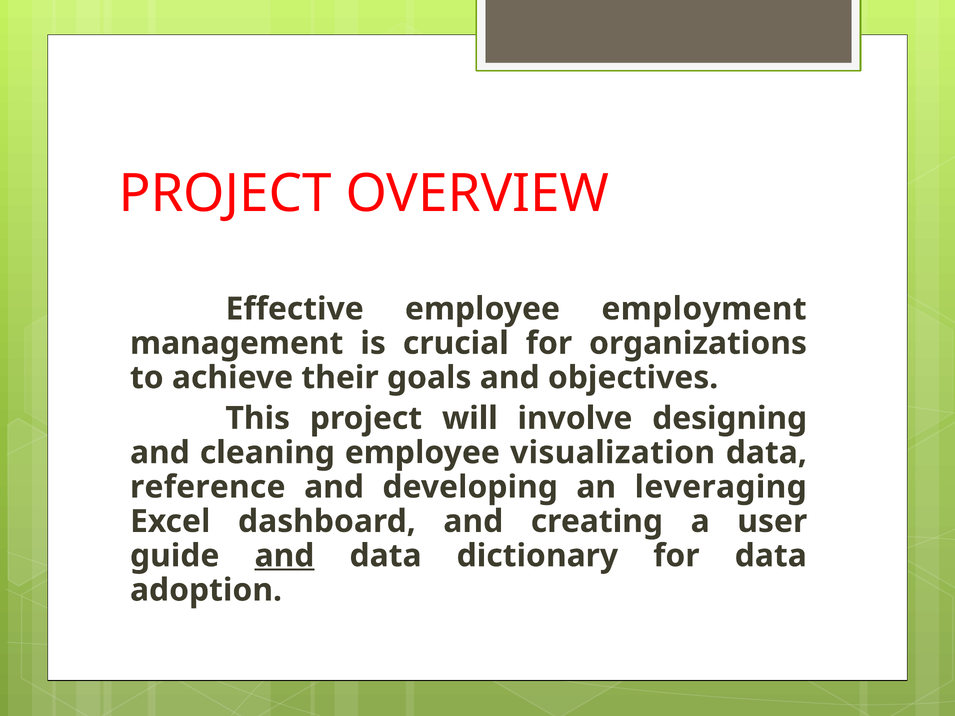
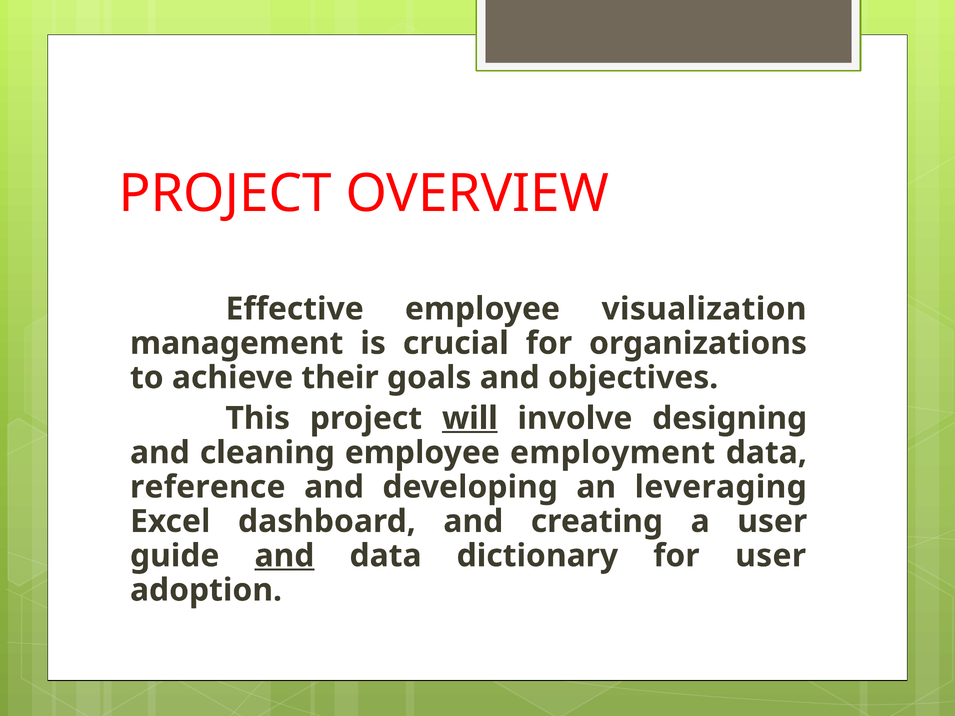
employment: employment -> visualization
will underline: none -> present
visualization: visualization -> employment
for data: data -> user
